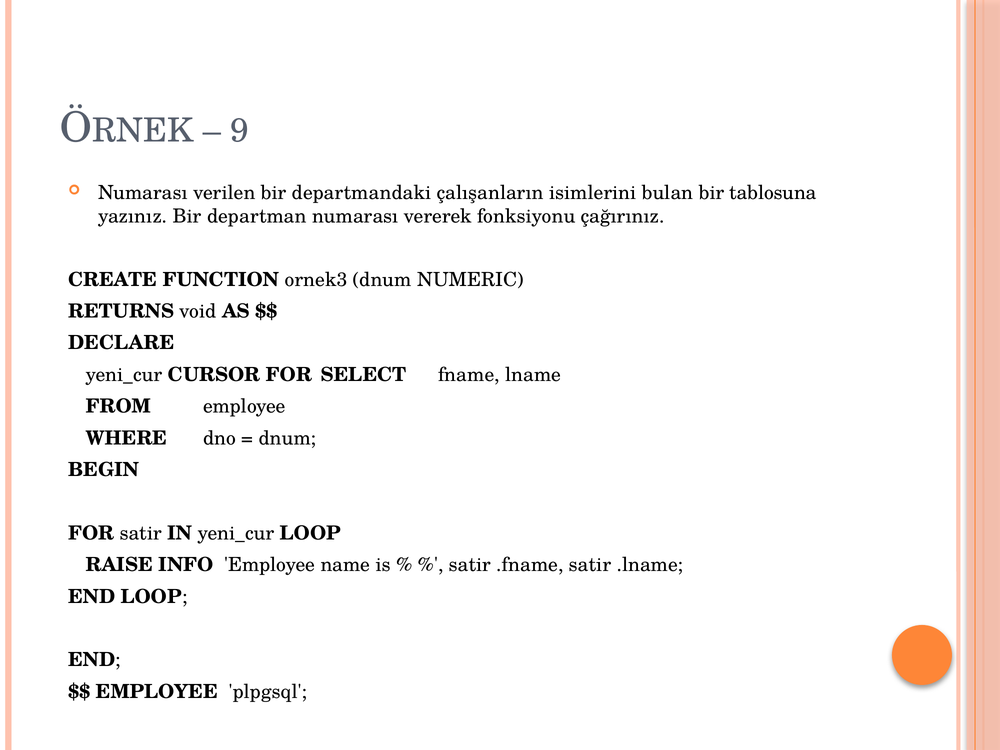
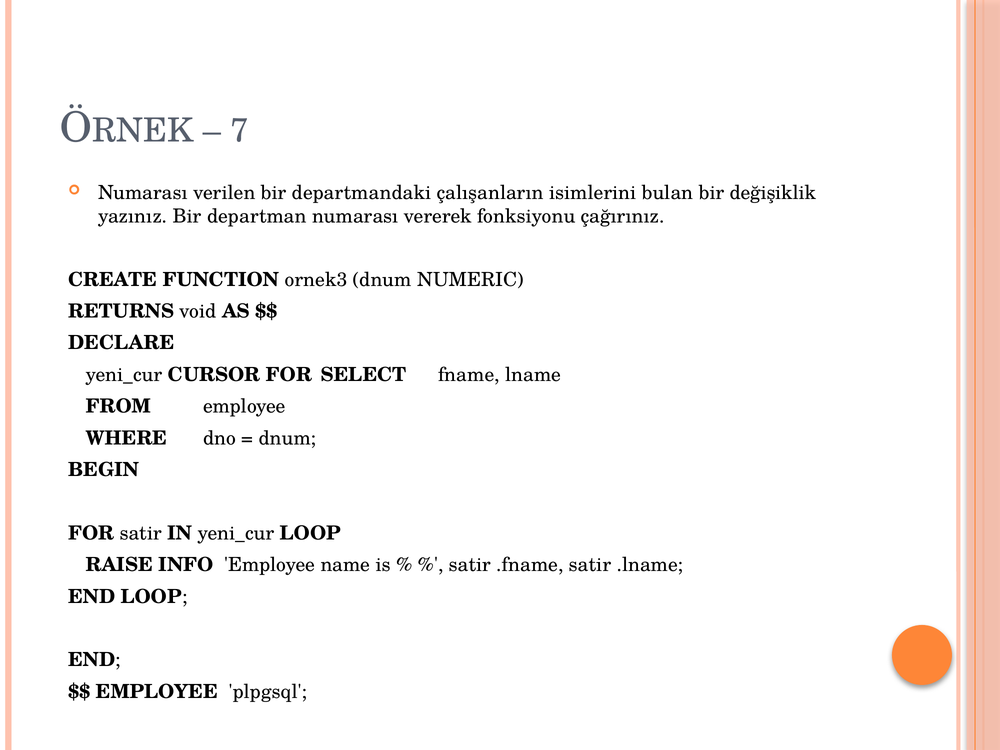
9: 9 -> 7
tablosuna: tablosuna -> değişiklik
